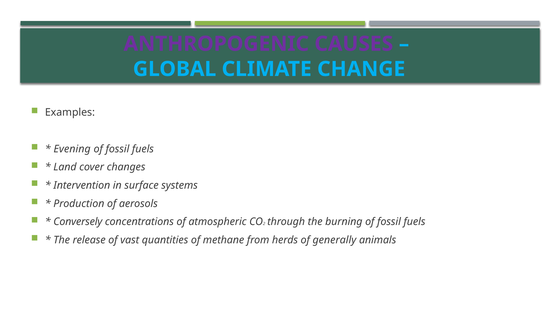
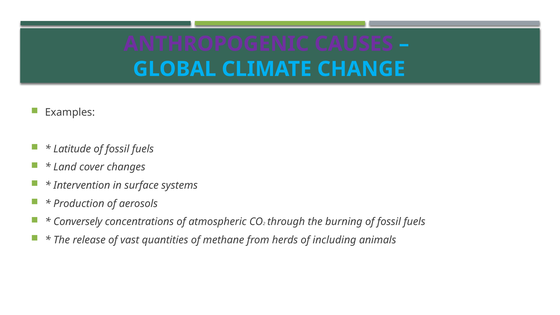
Evening: Evening -> Latitude
generally: generally -> including
